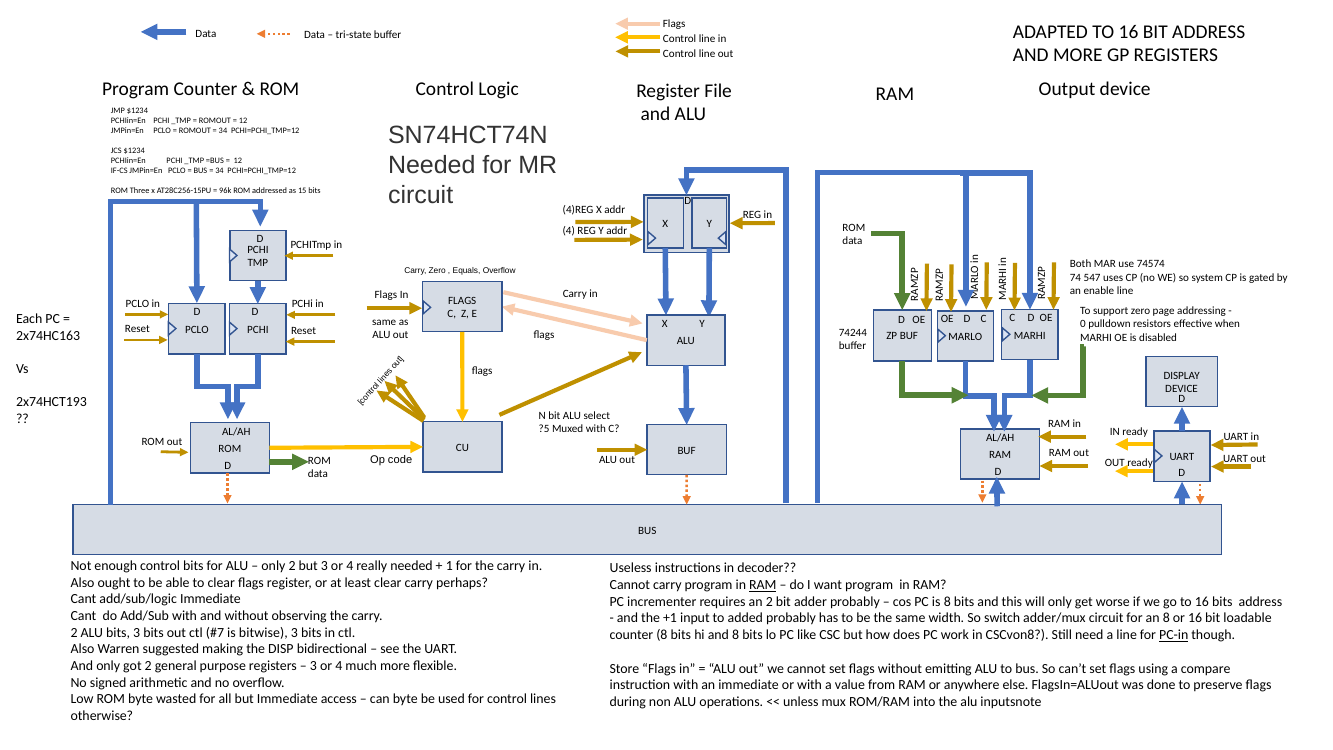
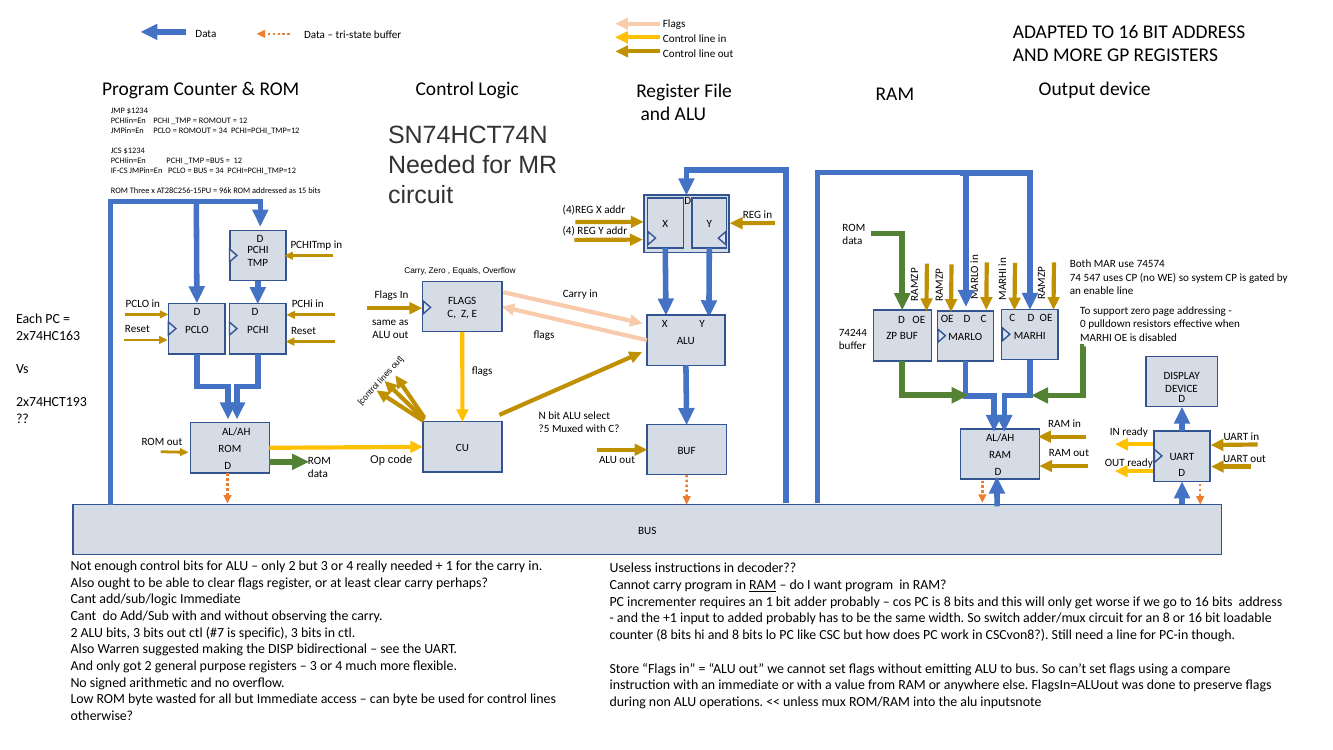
an 2: 2 -> 1
bitwise: bitwise -> specific
PC-in underline: present -> none
